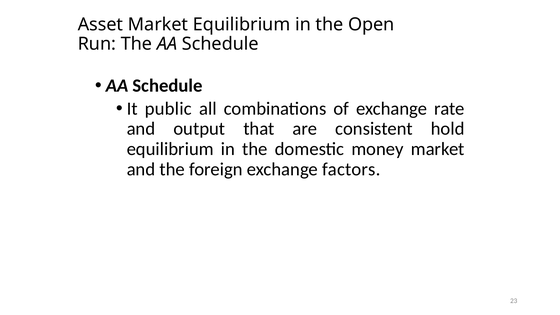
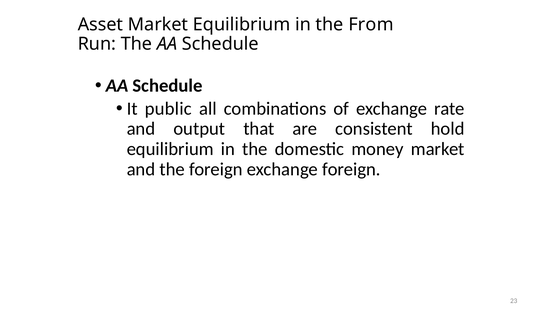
Open: Open -> From
exchange factors: factors -> foreign
